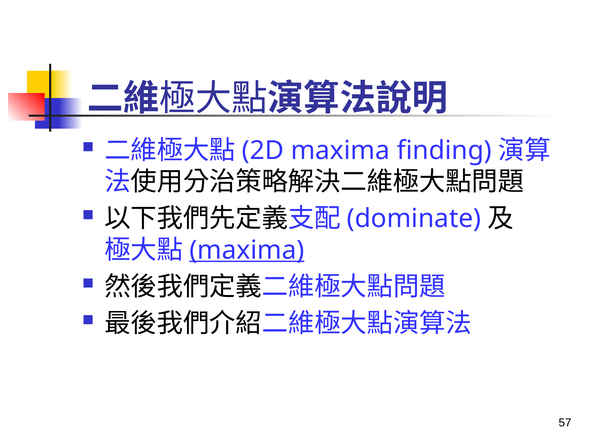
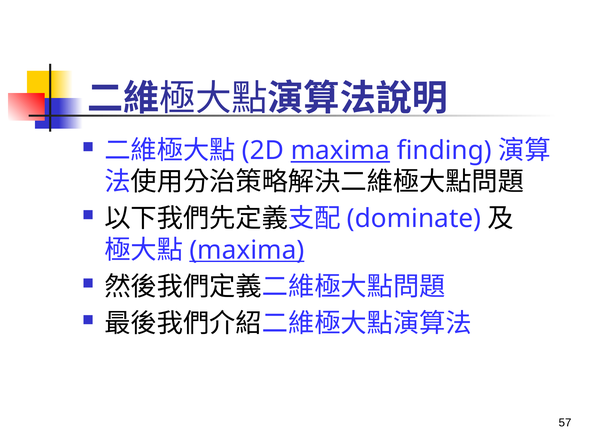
maxima at (340, 151) underline: none -> present
